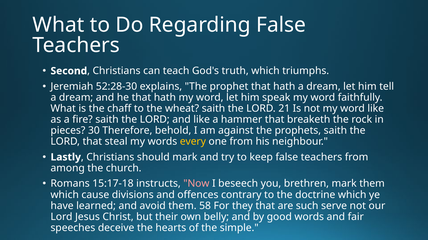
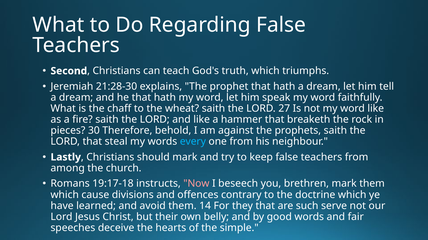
52:28-30: 52:28-30 -> 21:28-30
21: 21 -> 27
every colour: yellow -> light blue
15:17-18: 15:17-18 -> 19:17-18
58: 58 -> 14
